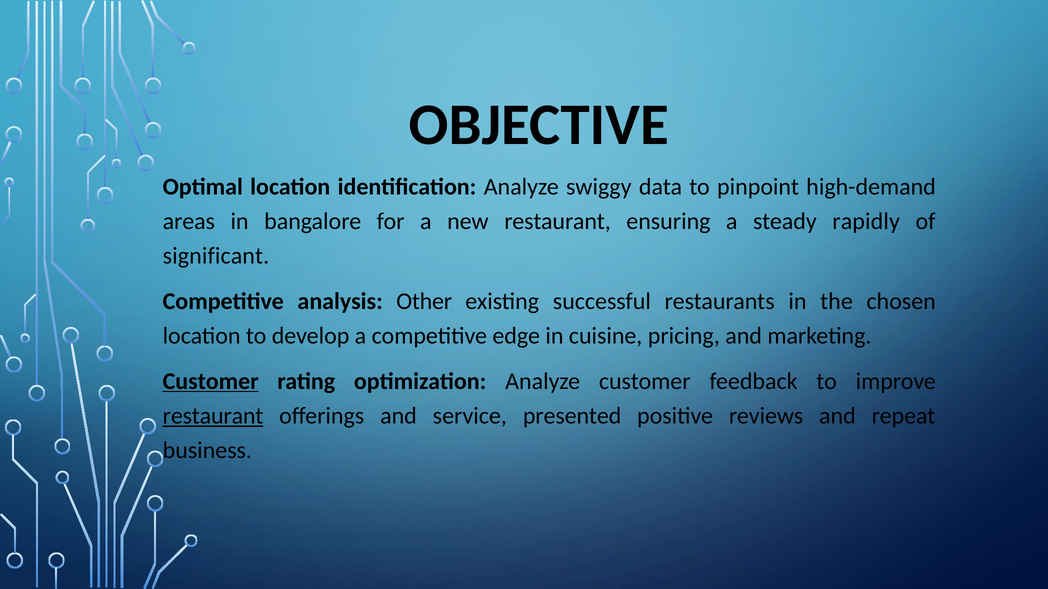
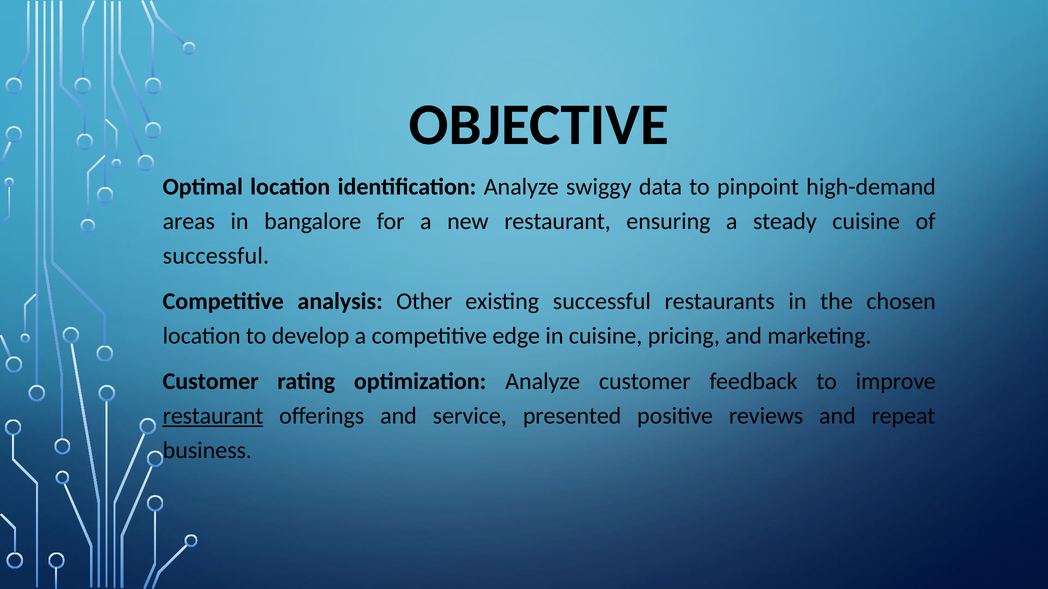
steady rapidly: rapidly -> cuisine
significant at (216, 256): significant -> successful
Customer at (211, 382) underline: present -> none
